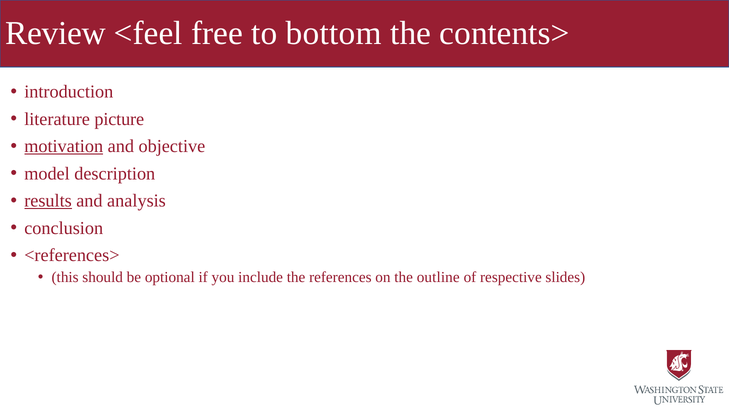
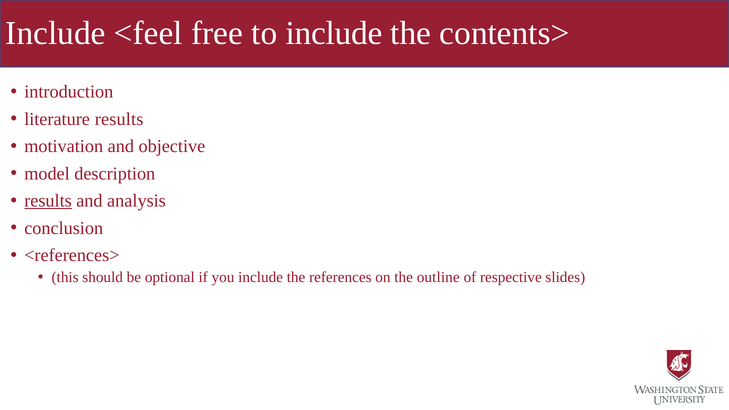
Review at (56, 33): Review -> Include
to bottom: bottom -> include
literature picture: picture -> results
motivation underline: present -> none
